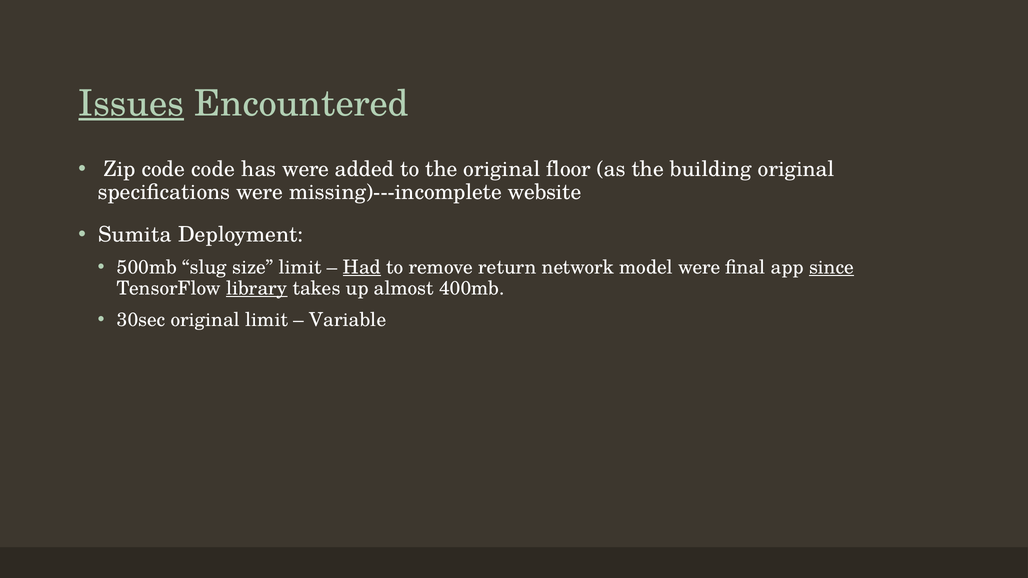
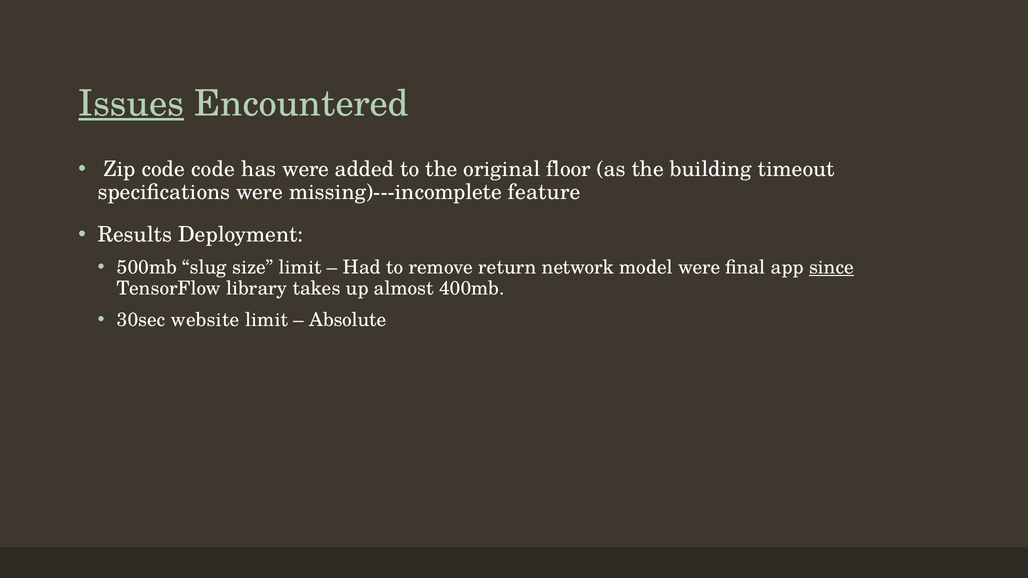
building original: original -> timeout
website: website -> feature
Sumita: Sumita -> Results
Had underline: present -> none
library underline: present -> none
30sec original: original -> website
Variable: Variable -> Absolute
